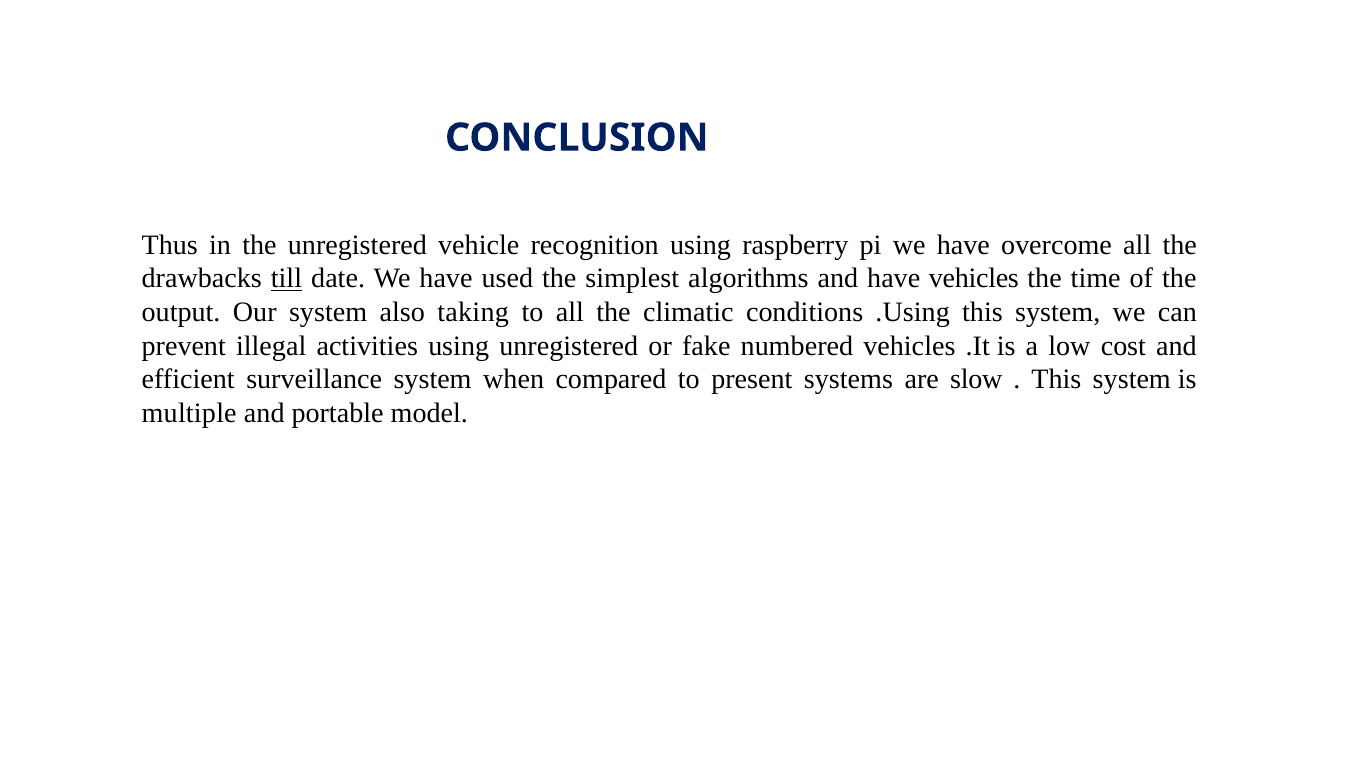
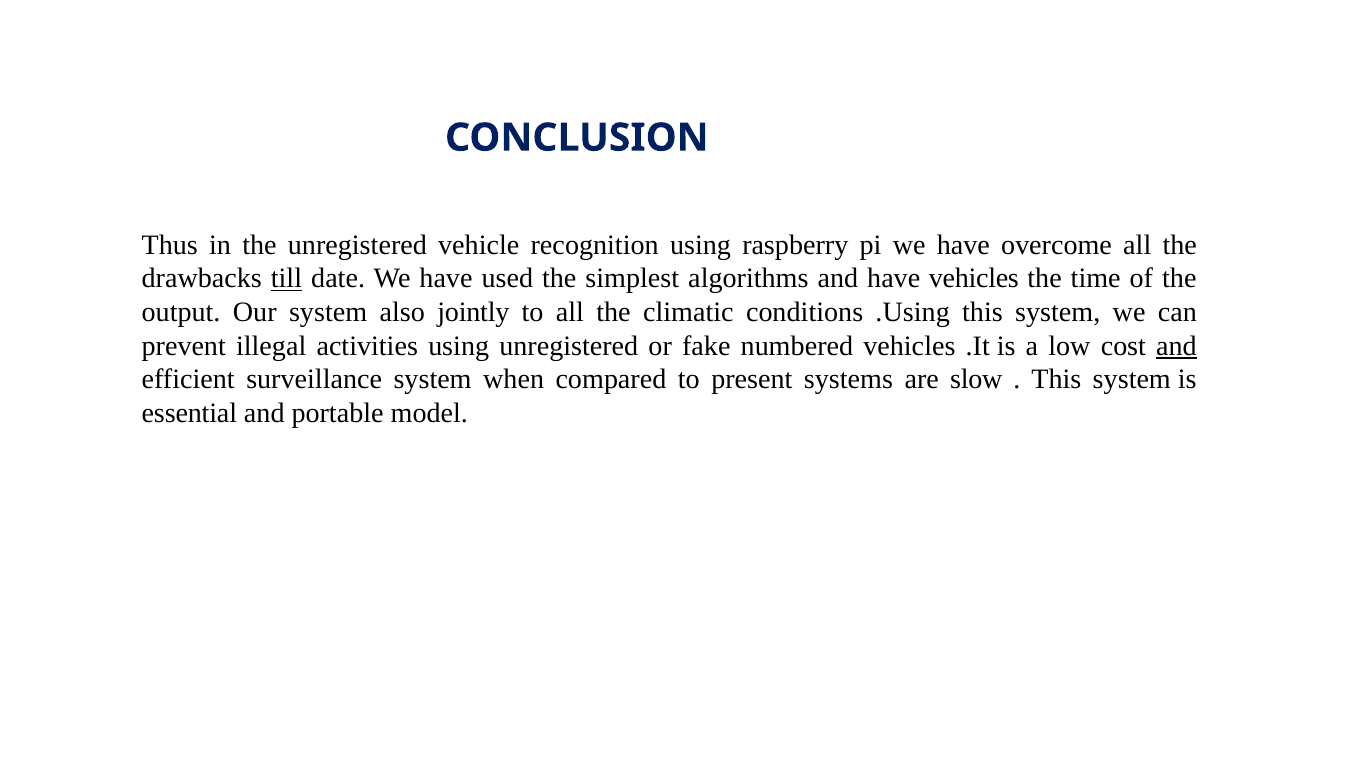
taking: taking -> jointly
and at (1176, 346) underline: none -> present
multiple: multiple -> essential
